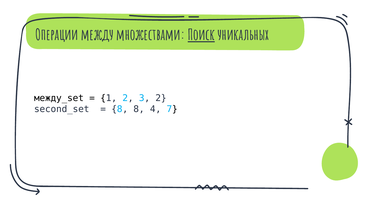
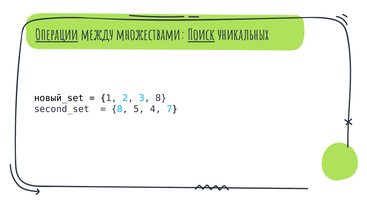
Операции underline: none -> present
между_set: между_set -> новый_set
3 2: 2 -> 8
8 8: 8 -> 5
